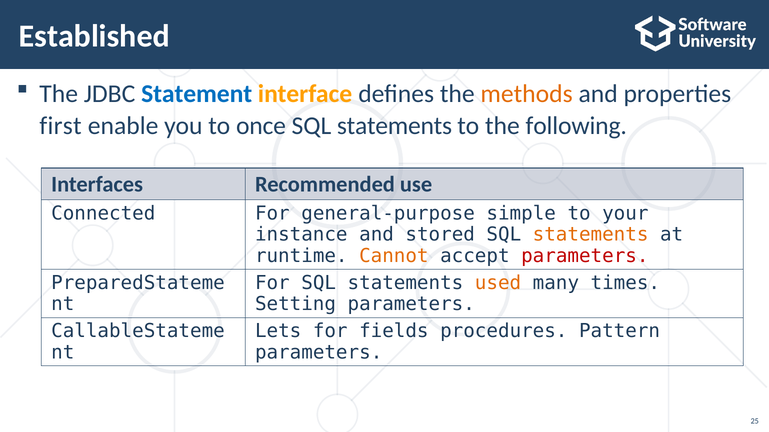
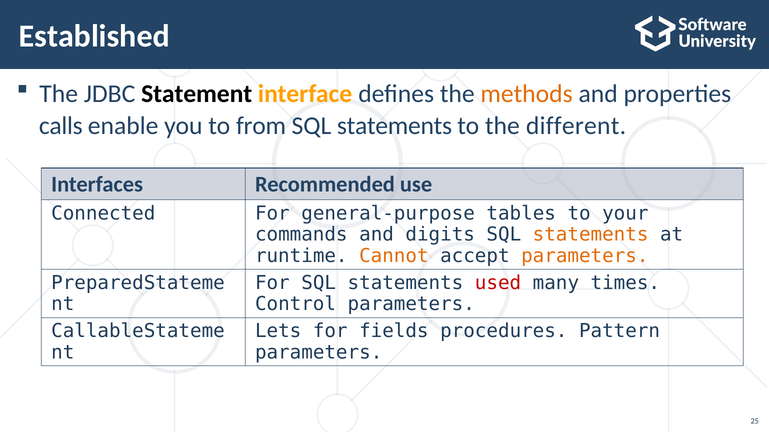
Statement colour: blue -> black
first: first -> calls
once: once -> from
following: following -> different
simple: simple -> tables
instance: instance -> commands
stored: stored -> digits
parameters at (585, 256) colour: red -> orange
used colour: orange -> red
Setting: Setting -> Control
